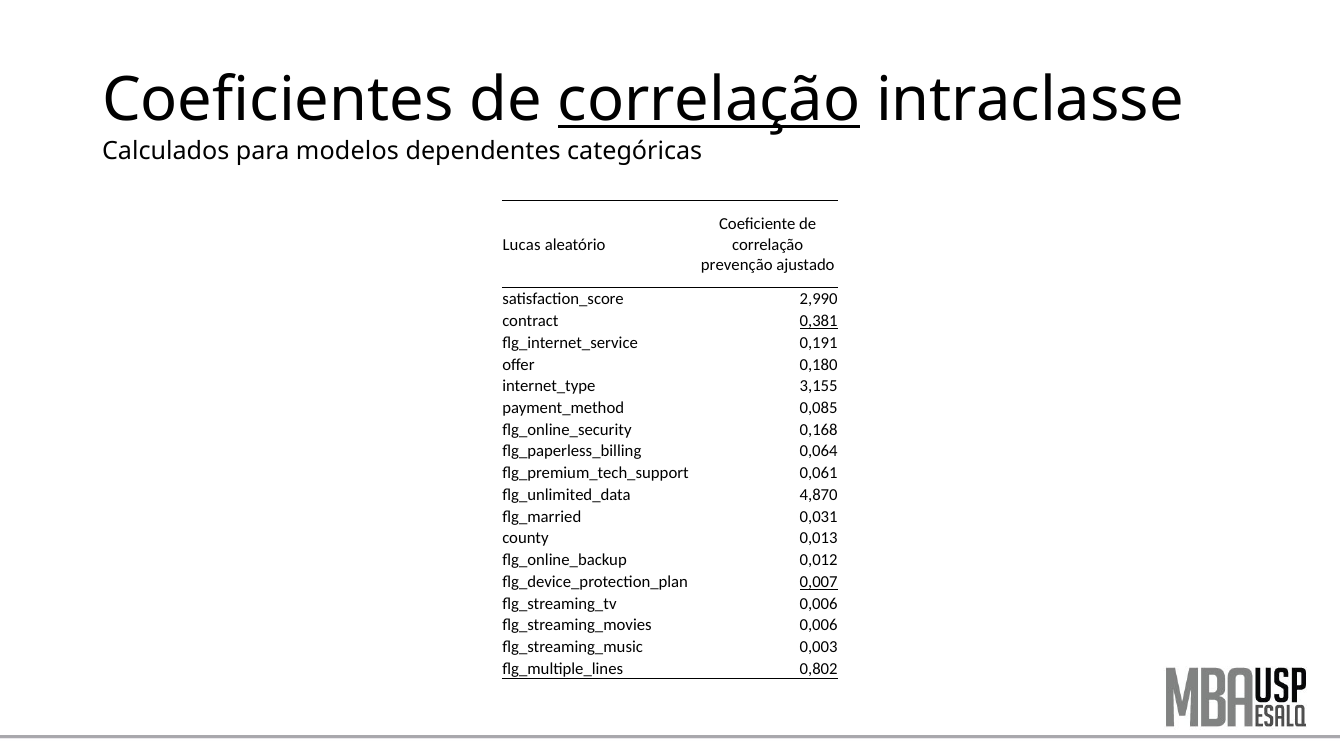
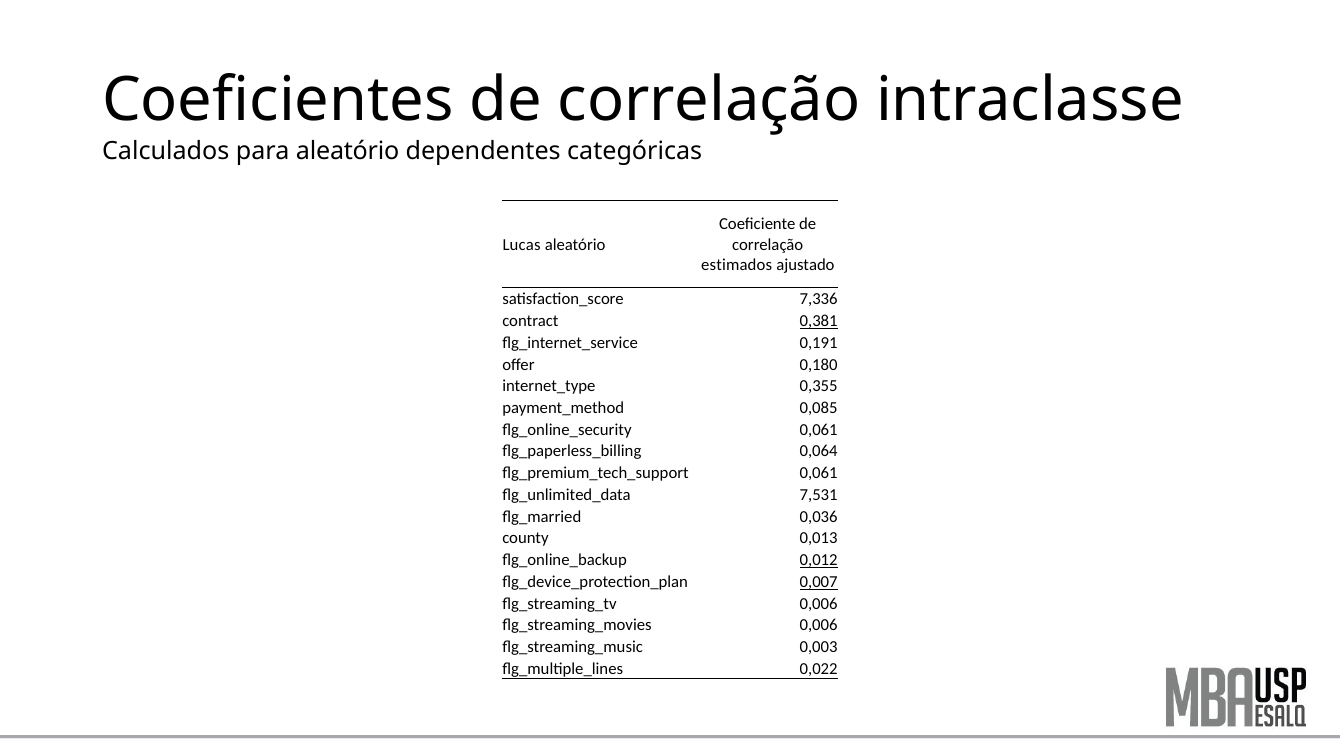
correlação at (709, 100) underline: present -> none
para modelos: modelos -> aleatório
prevenção: prevenção -> estimados
2,990: 2,990 -> 7,336
3,155: 3,155 -> 0,355
0,168 at (819, 430): 0,168 -> 0,061
4,870: 4,870 -> 7,531
0,031: 0,031 -> 0,036
0,012 underline: none -> present
0,802: 0,802 -> 0,022
